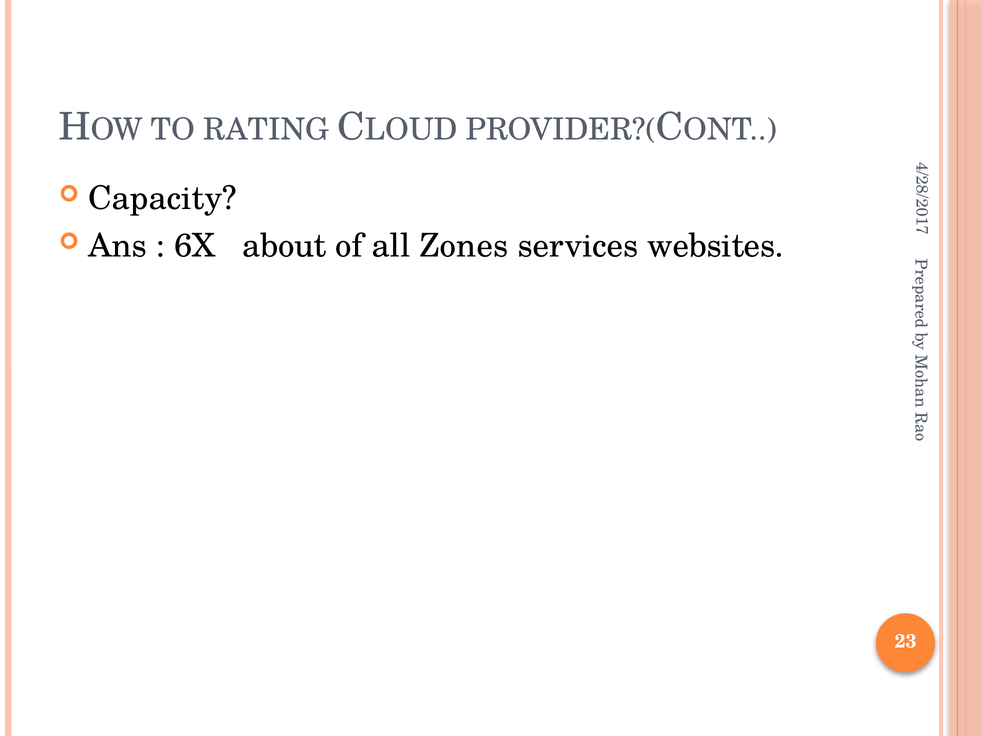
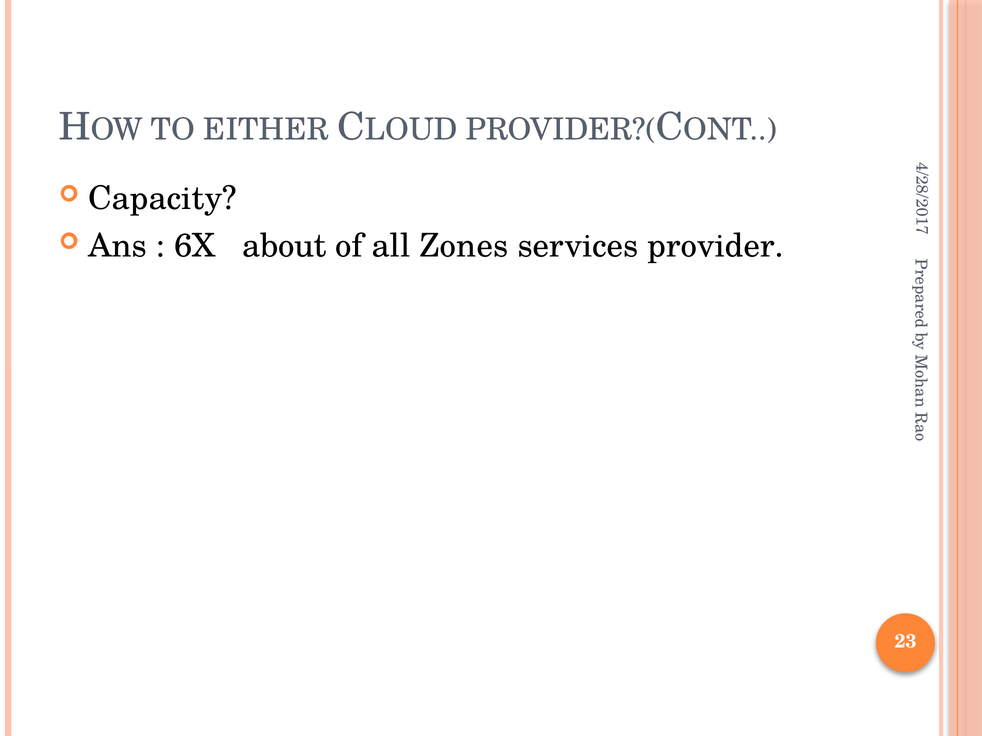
RATING: RATING -> EITHER
websites: websites -> provider
